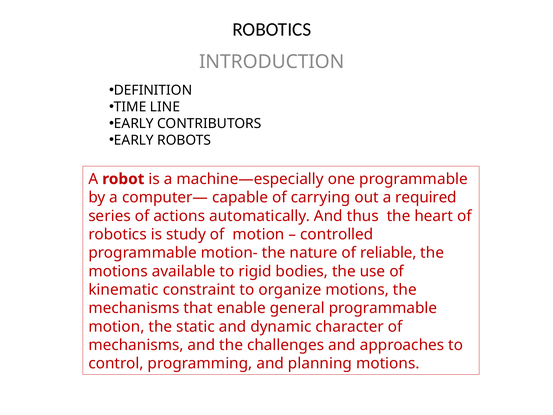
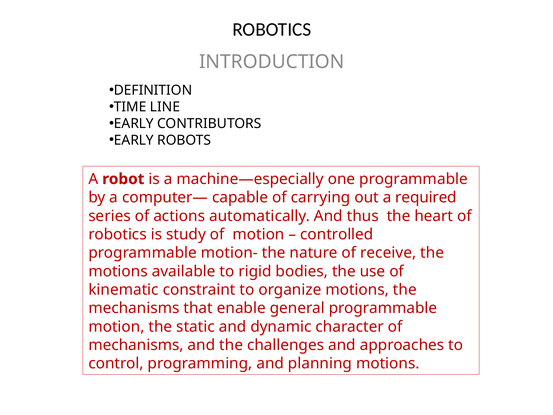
reliable: reliable -> receive
